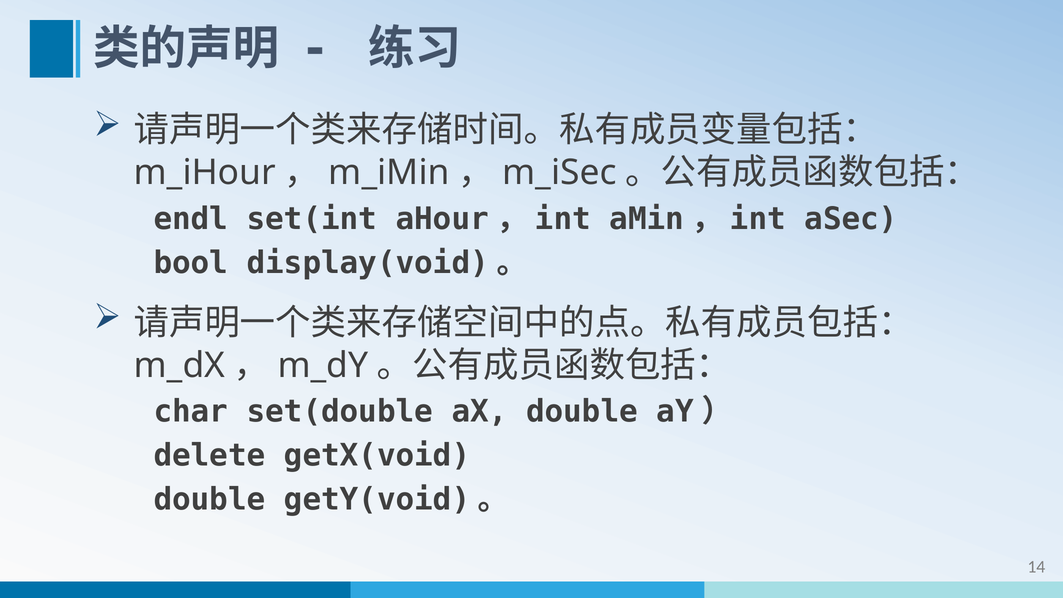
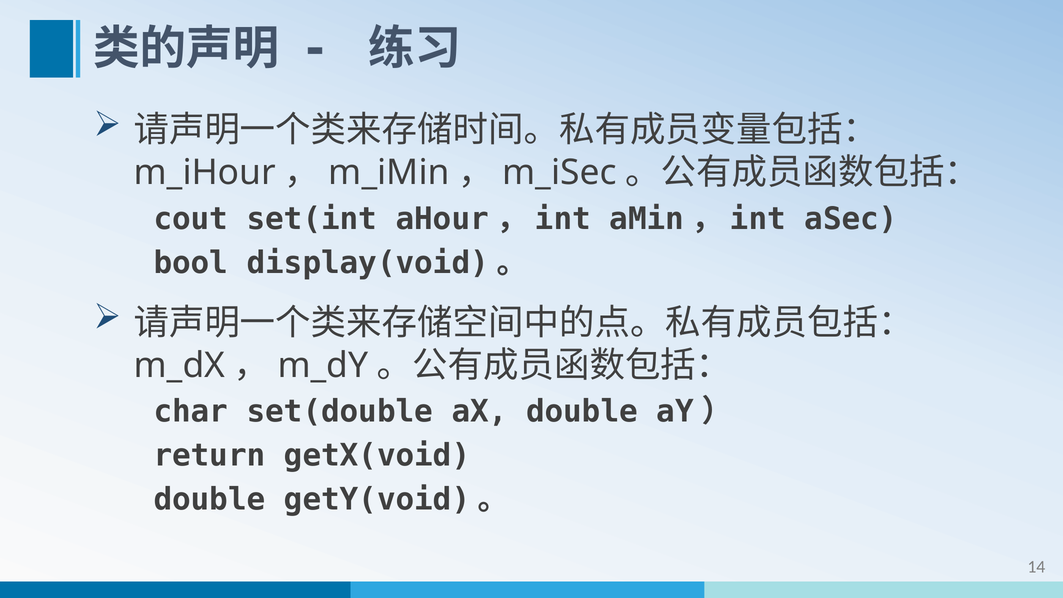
endl: endl -> cout
delete: delete -> return
